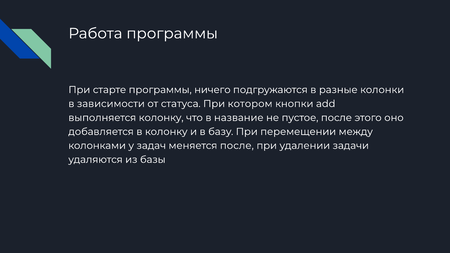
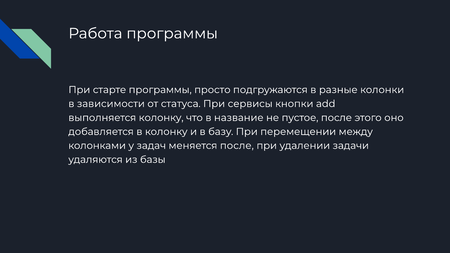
ничего: ничего -> просто
котором: котором -> сервисы
